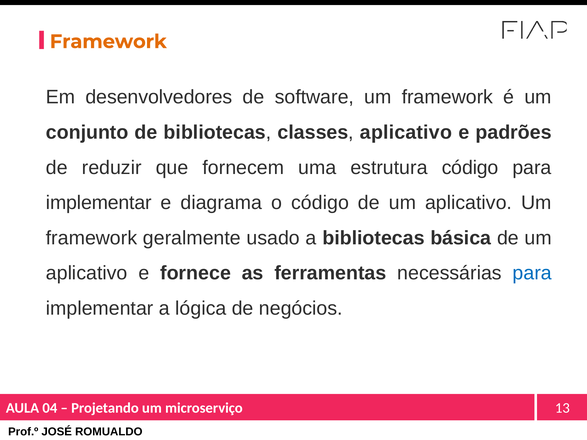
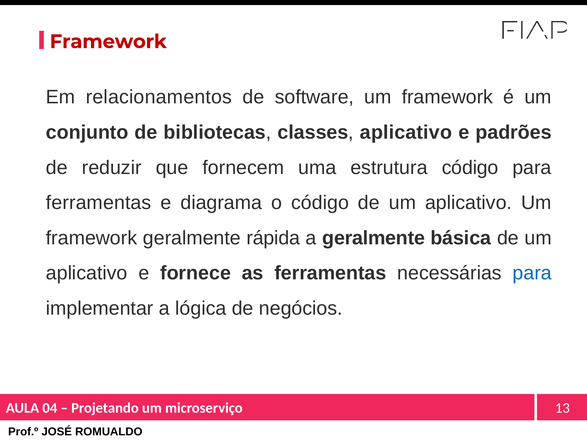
Framework at (108, 42) colour: orange -> red
desenvolvedores: desenvolvedores -> relacionamentos
implementar at (99, 203): implementar -> ferramentas
usado: usado -> rápida
a bibliotecas: bibliotecas -> geralmente
